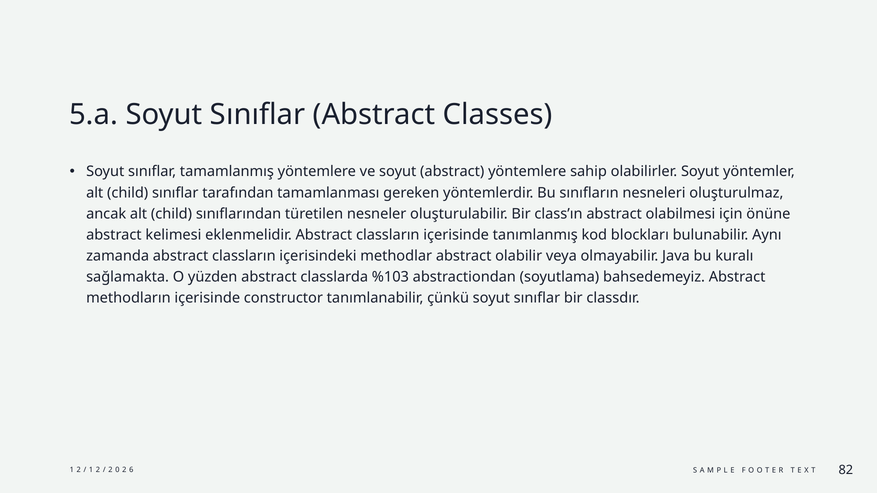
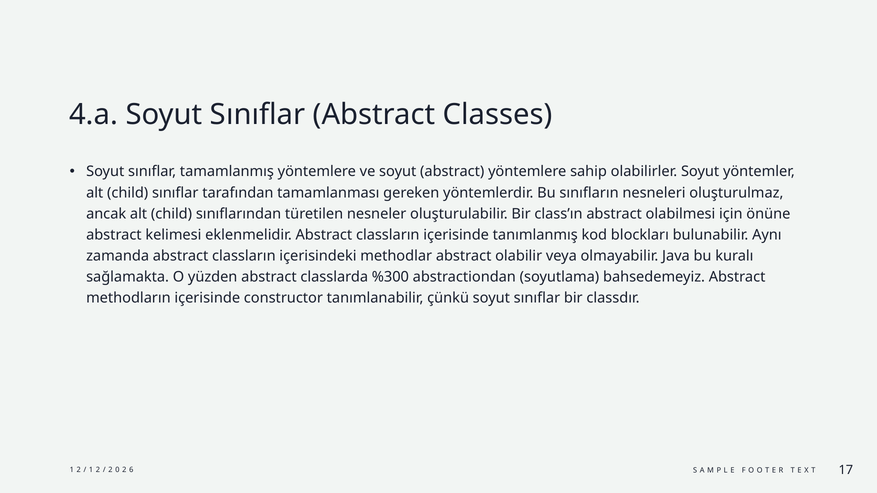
5.a: 5.a -> 4.a
%103: %103 -> %300
82: 82 -> 17
